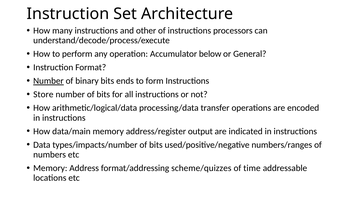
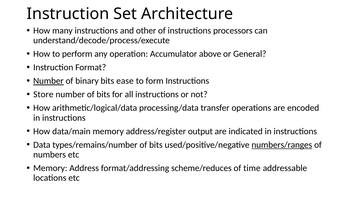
below: below -> above
ends: ends -> ease
types/impacts/number: types/impacts/number -> types/remains/number
numbers/ranges underline: none -> present
scheme/quizzes: scheme/quizzes -> scheme/reduces
